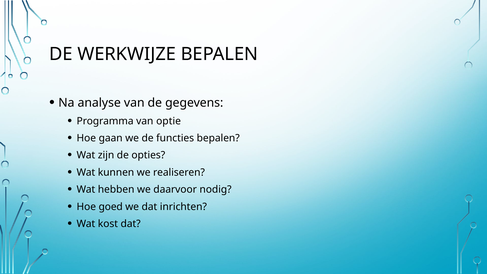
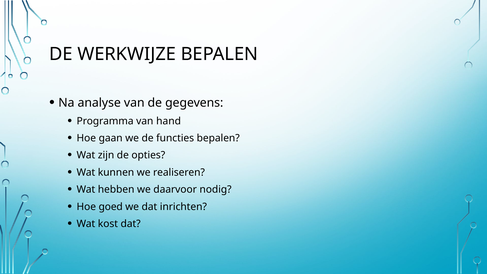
optie: optie -> hand
